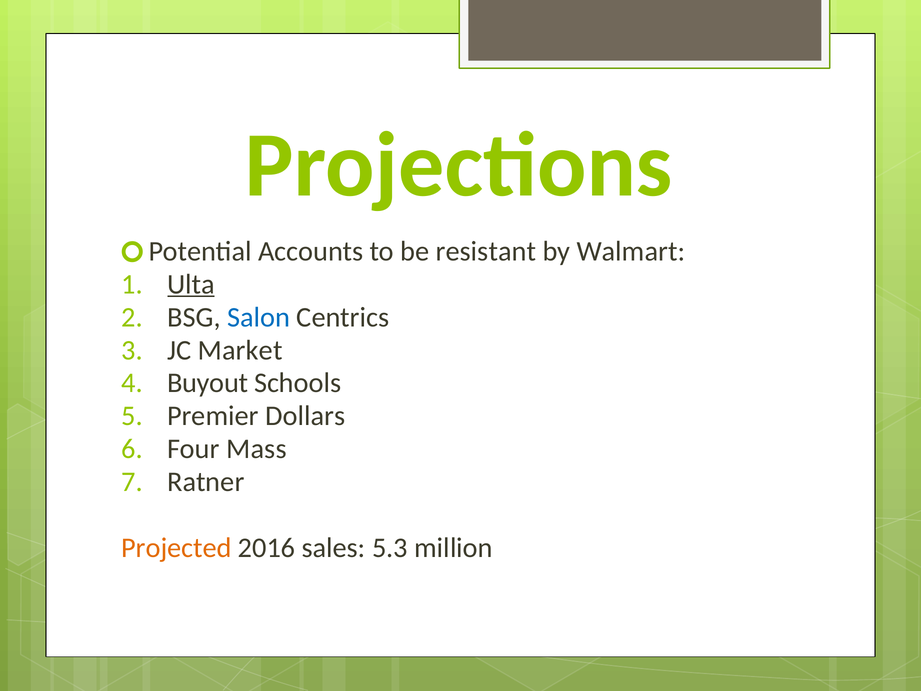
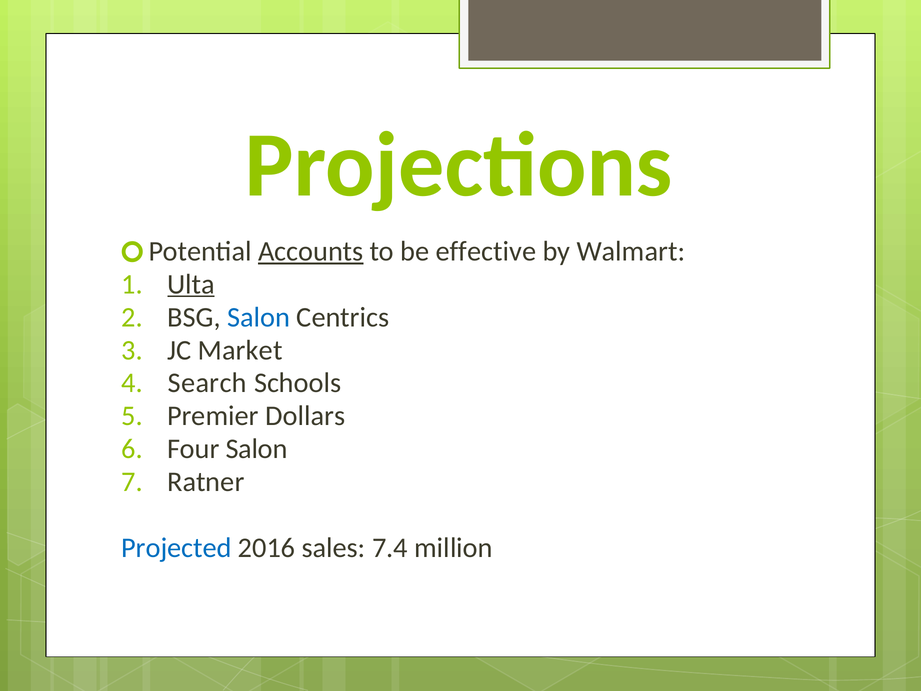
Accounts underline: none -> present
resistant: resistant -> effective
Buyout: Buyout -> Search
Four Mass: Mass -> Salon
Projected colour: orange -> blue
5.3: 5.3 -> 7.4
